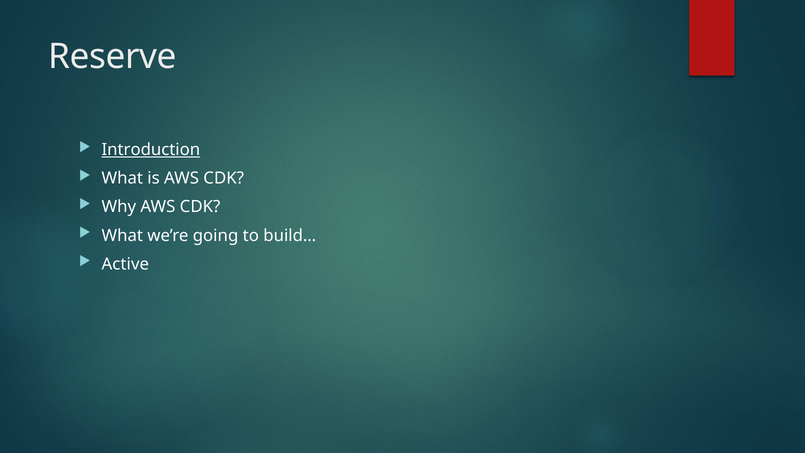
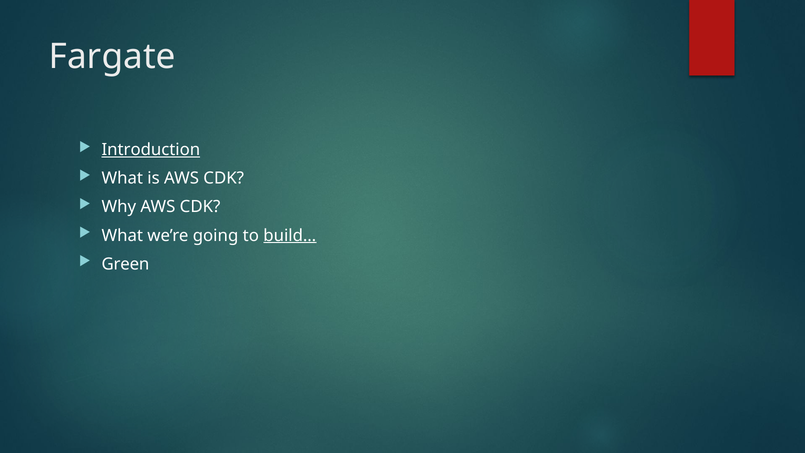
Reserve: Reserve -> Fargate
build… underline: none -> present
Active: Active -> Green
